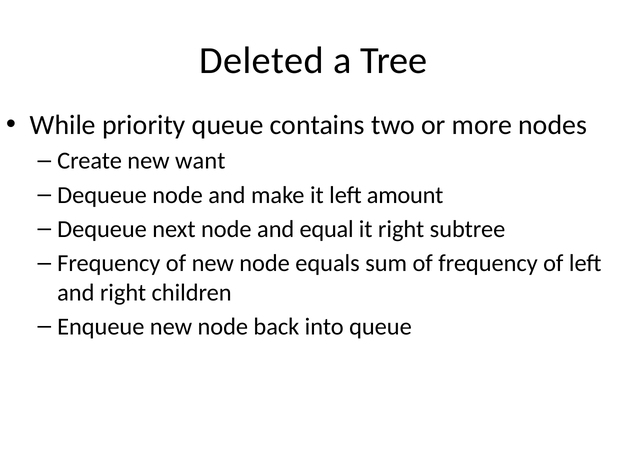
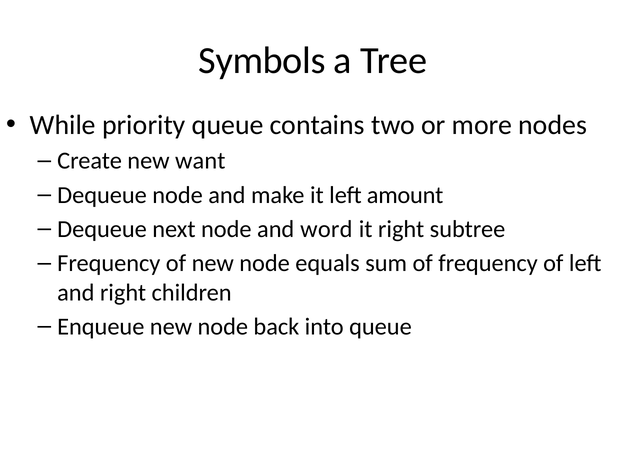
Deleted: Deleted -> Symbols
equal: equal -> word
